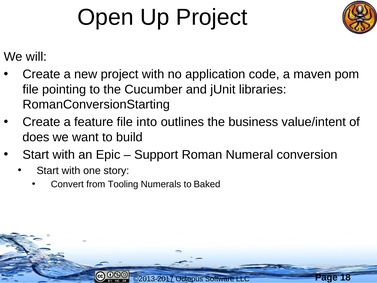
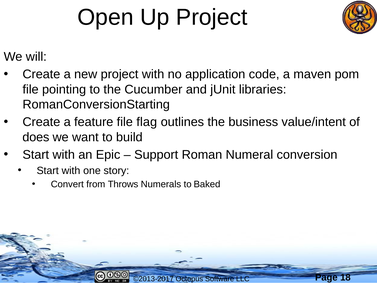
into: into -> flag
Tooling: Tooling -> Throws
